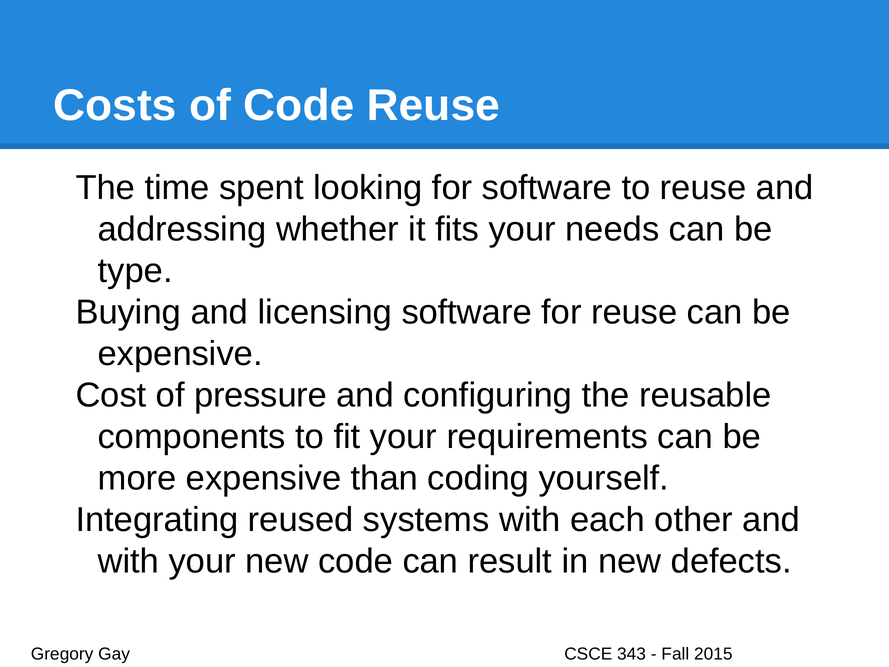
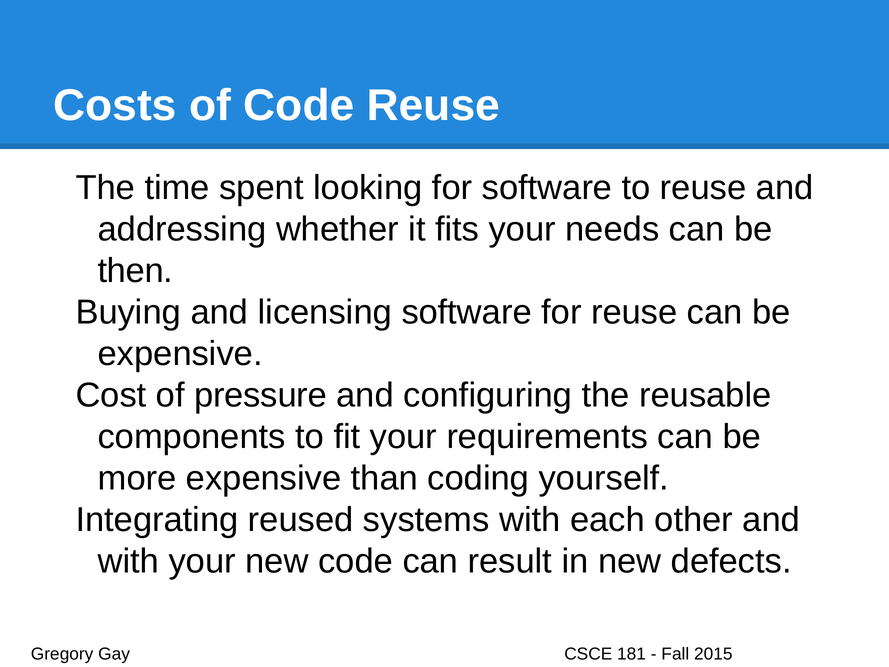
type: type -> then
343: 343 -> 181
